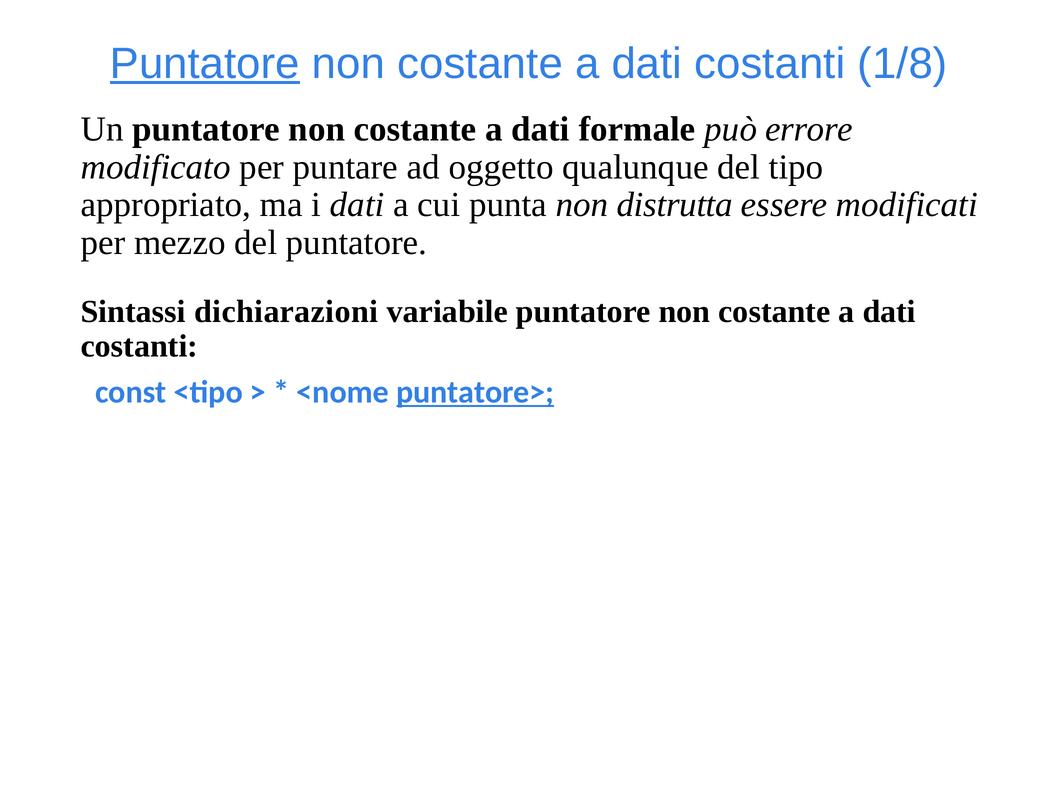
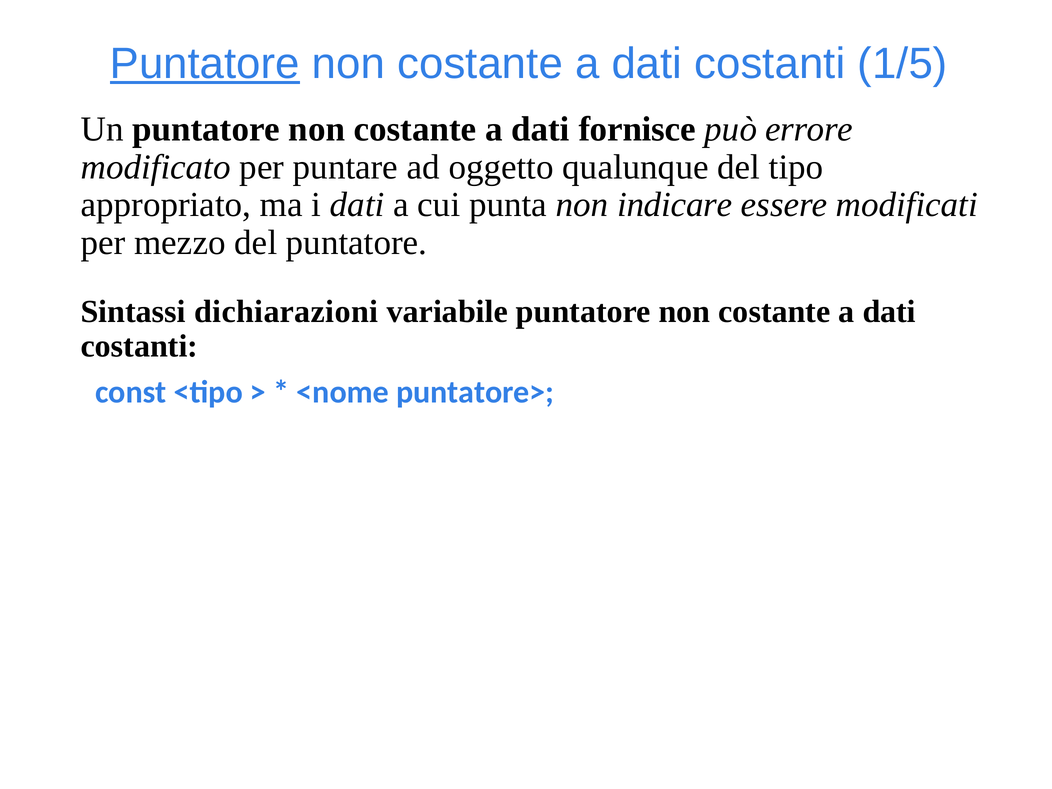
1/8: 1/8 -> 1/5
formale: formale -> fornisce
distrutta: distrutta -> indicare
puntatore> underline: present -> none
